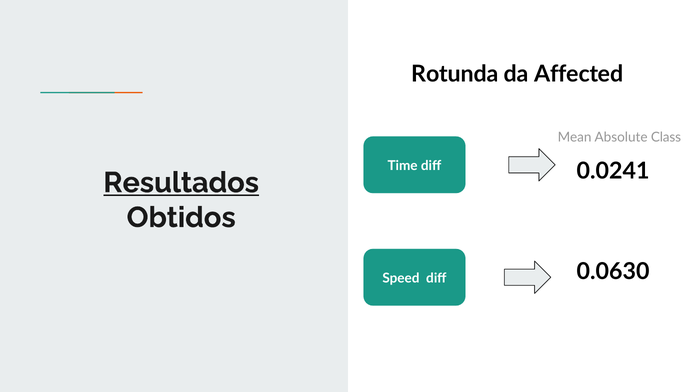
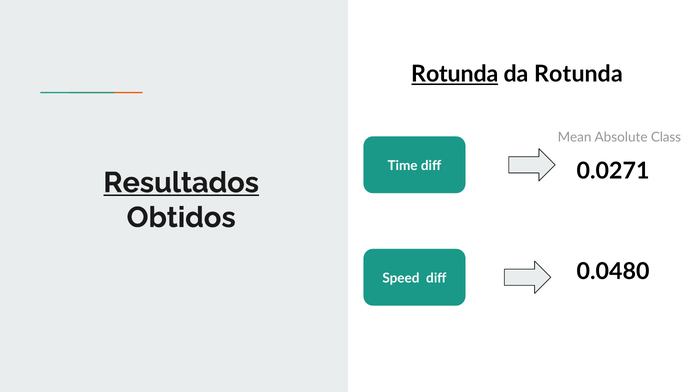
Rotunda at (455, 74) underline: none -> present
da Affected: Affected -> Rotunda
0.0241: 0.0241 -> 0.0271
0.0630: 0.0630 -> 0.0480
